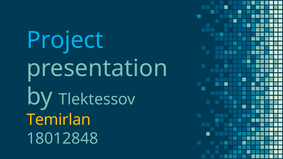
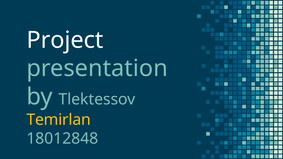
Project colour: light blue -> white
